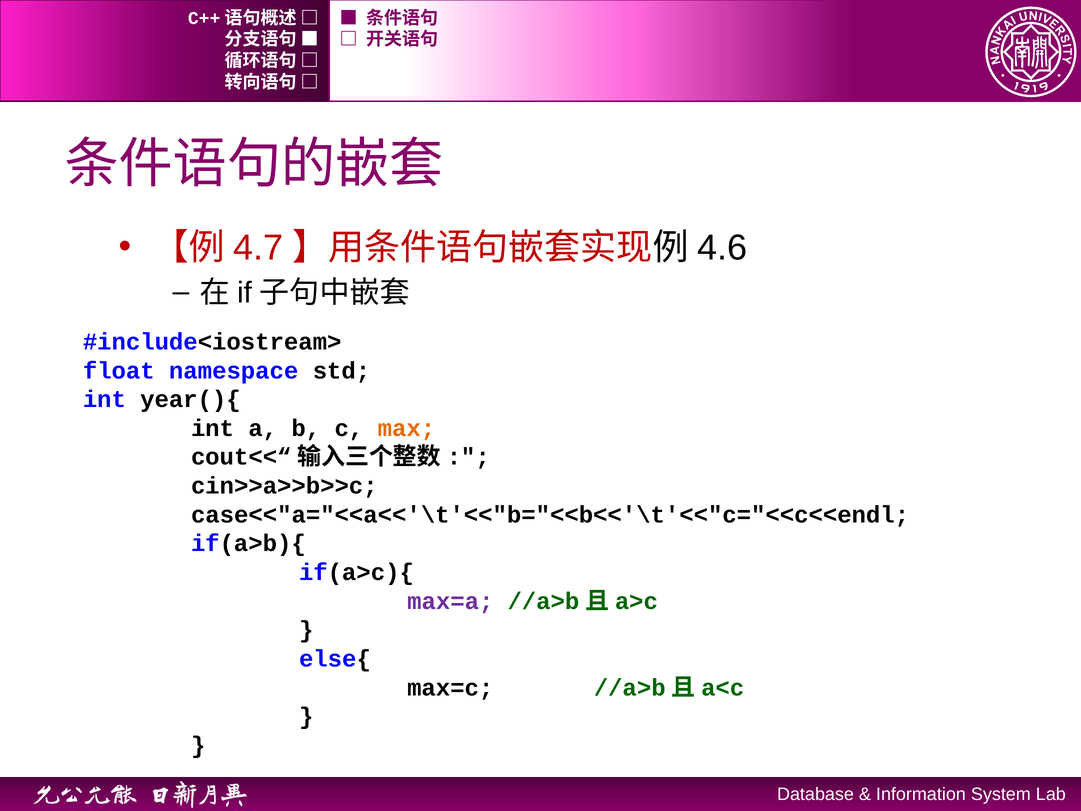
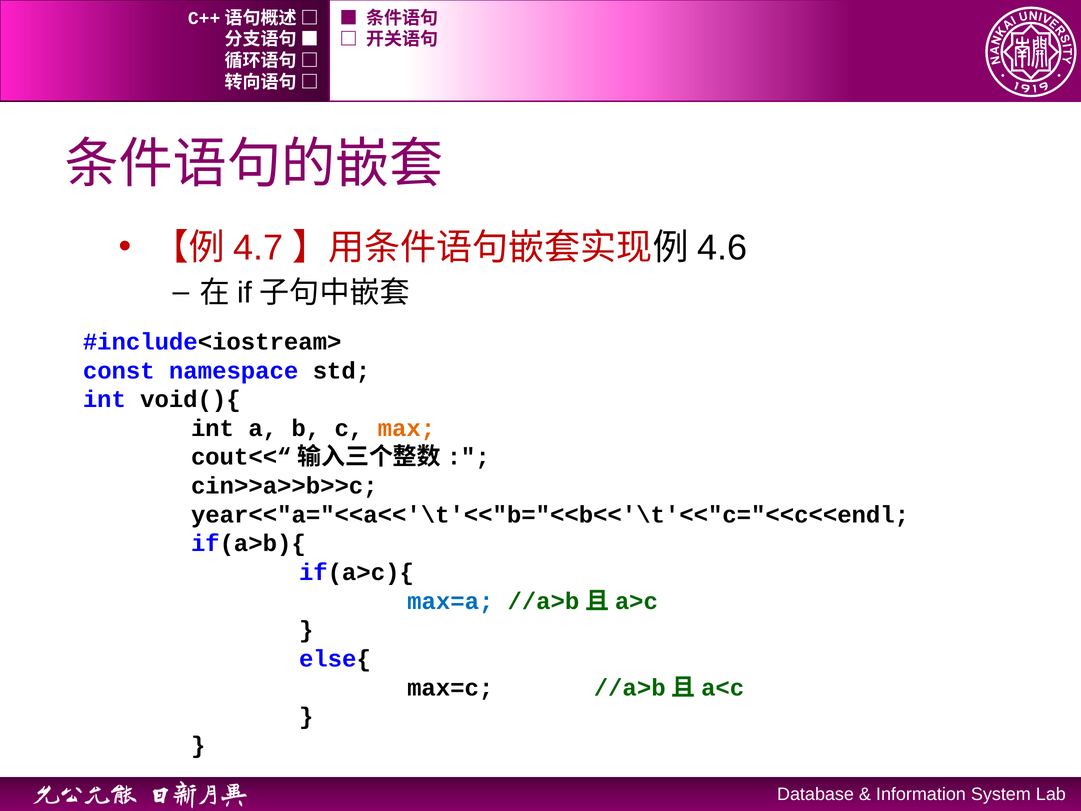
float: float -> const
year(){: year(){ -> void(){
case<<"a="<<a<<'\t'<<"b="<<b<<'\t'<<"c="<<c<<endl: case<<"a="<<a<<'\t'<<"b="<<b<<'\t'<<"c="<<c<<endl -> year<<"a="<<a<<'\t'<<"b="<<b<<'\t'<<"c="<<c<<endl
max=a colour: purple -> blue
